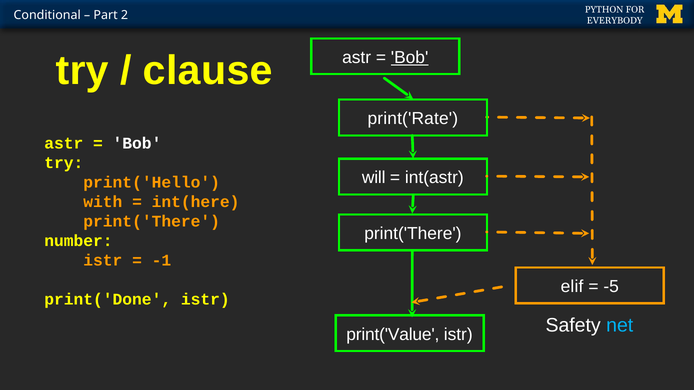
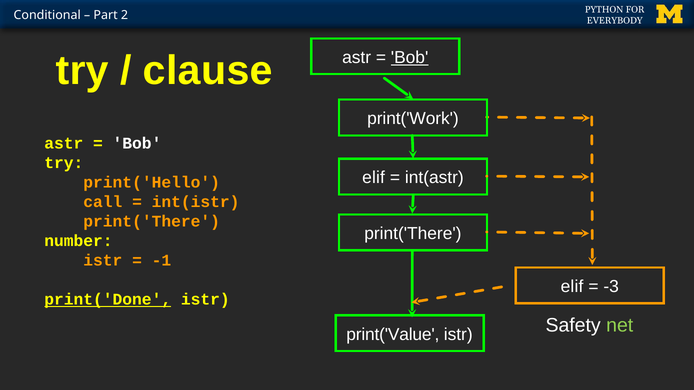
print('Rate: print('Rate -> print('Work
will at (374, 178): will -> elif
with: with -> call
int(here: int(here -> int(istr
-5: -5 -> -3
print('Done underline: none -> present
net colour: light blue -> light green
